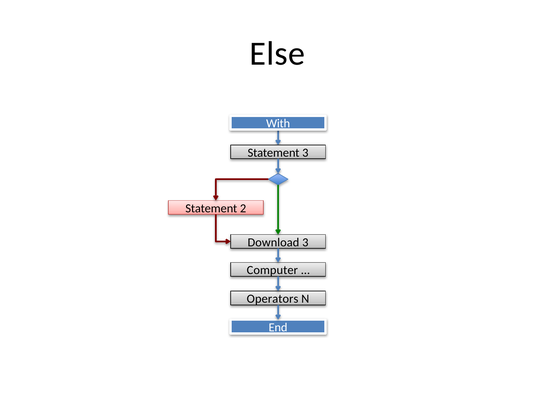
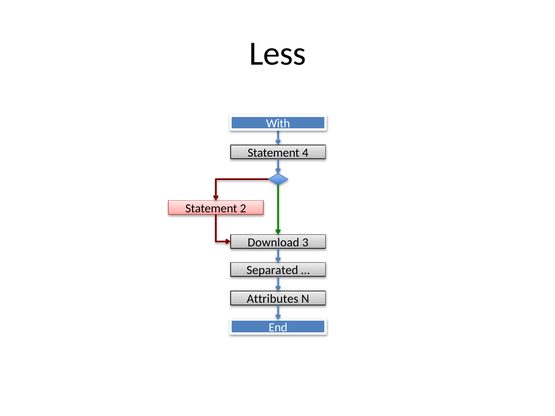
Else: Else -> Less
Statement 3: 3 -> 4
Computer: Computer -> Separated
Operators: Operators -> Attributes
